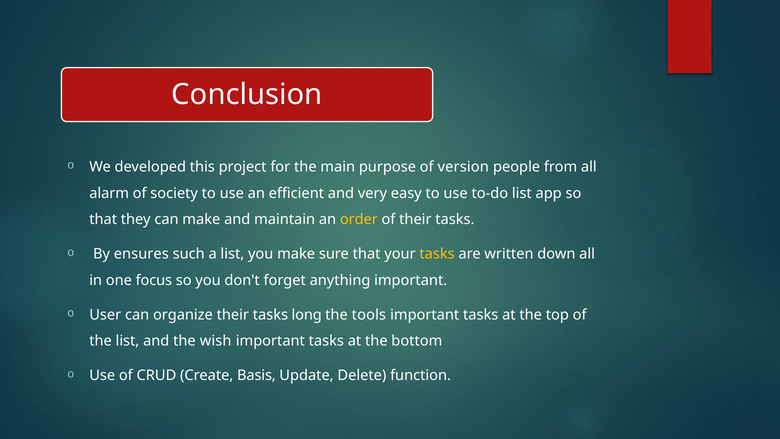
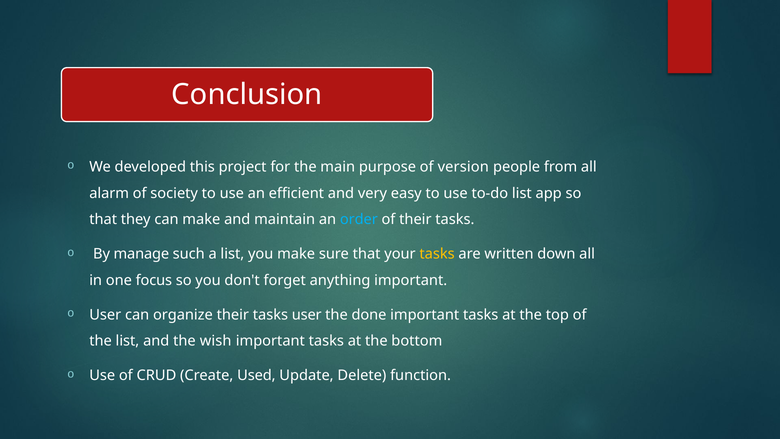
order colour: yellow -> light blue
ensures: ensures -> manage
tasks long: long -> user
tools: tools -> done
Basis: Basis -> Used
